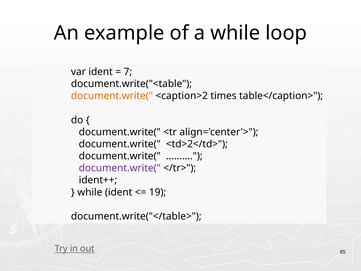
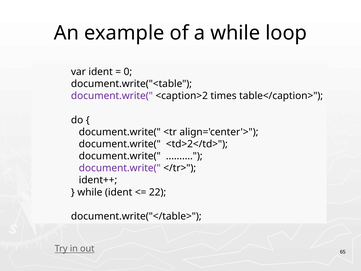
7: 7 -> 0
document.write( at (112, 96) colour: orange -> purple
19: 19 -> 22
